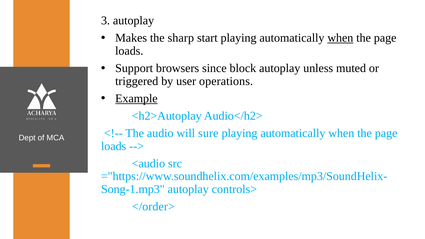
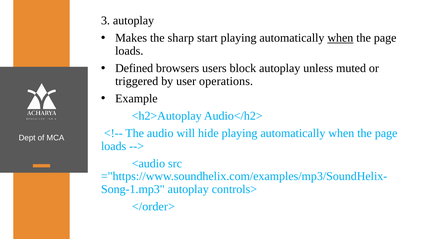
Support: Support -> Defined
since: since -> users
Example underline: present -> none
sure: sure -> hide
